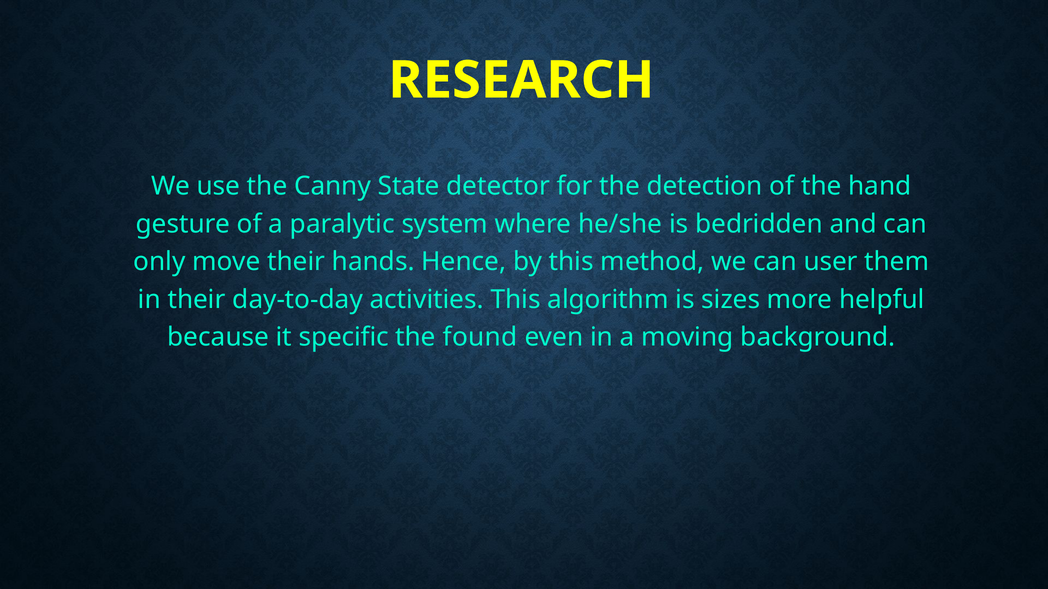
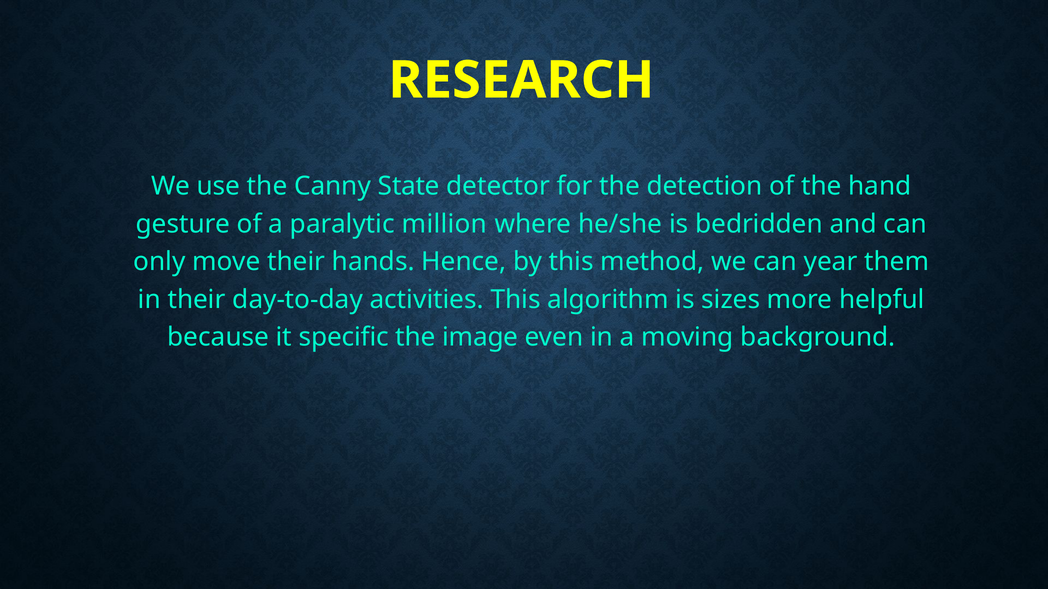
system: system -> million
user: user -> year
found: found -> image
